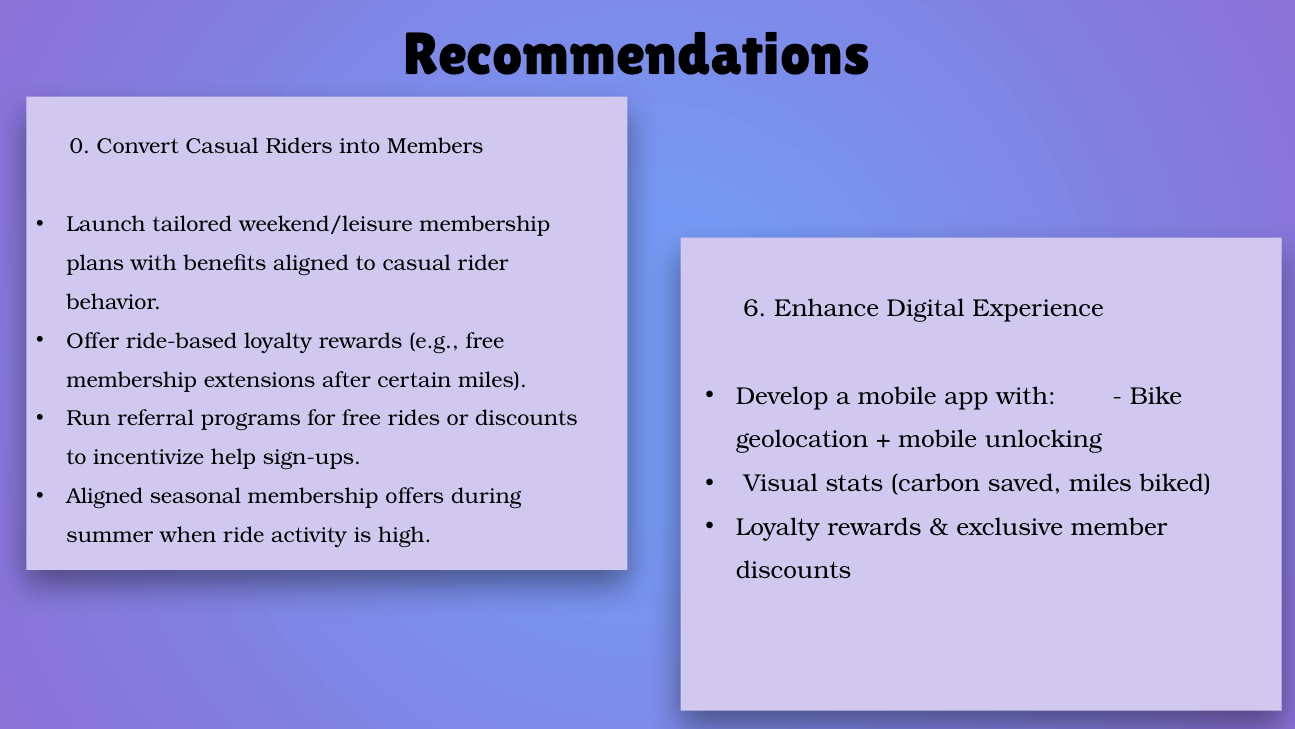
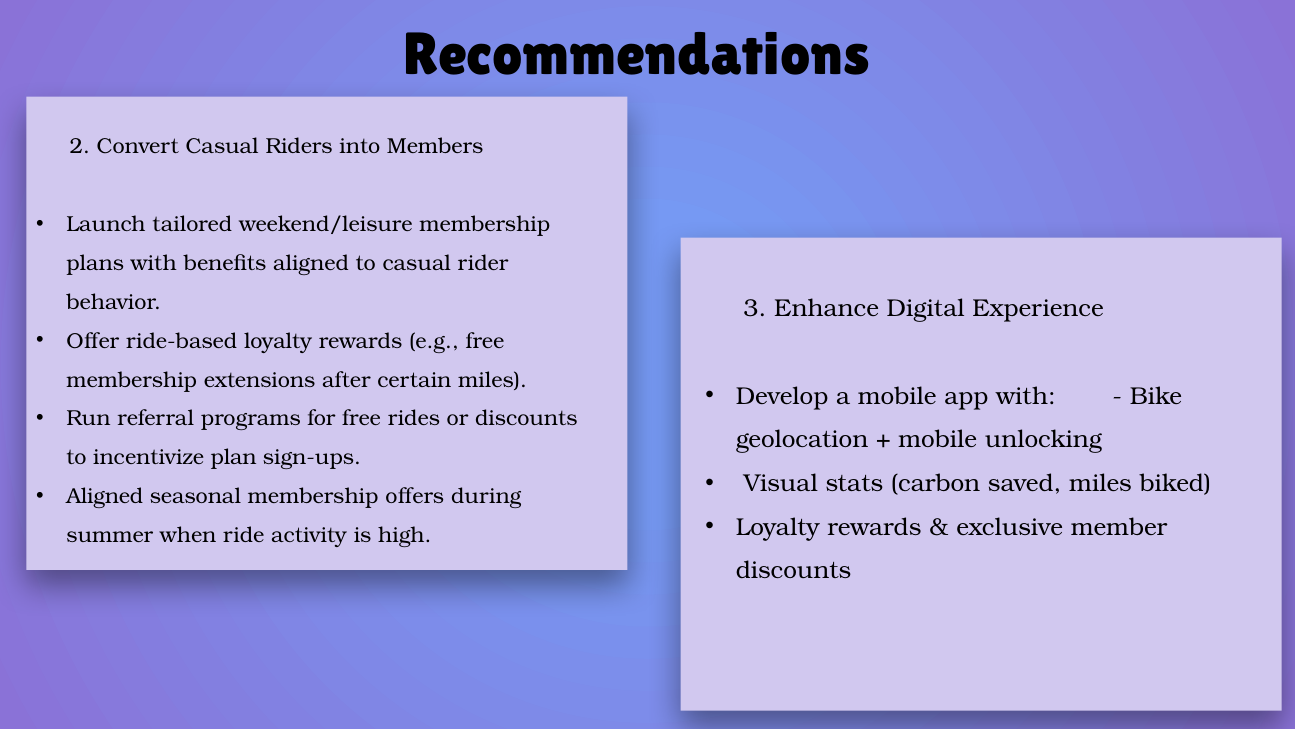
0: 0 -> 2
6: 6 -> 3
help: help -> plan
